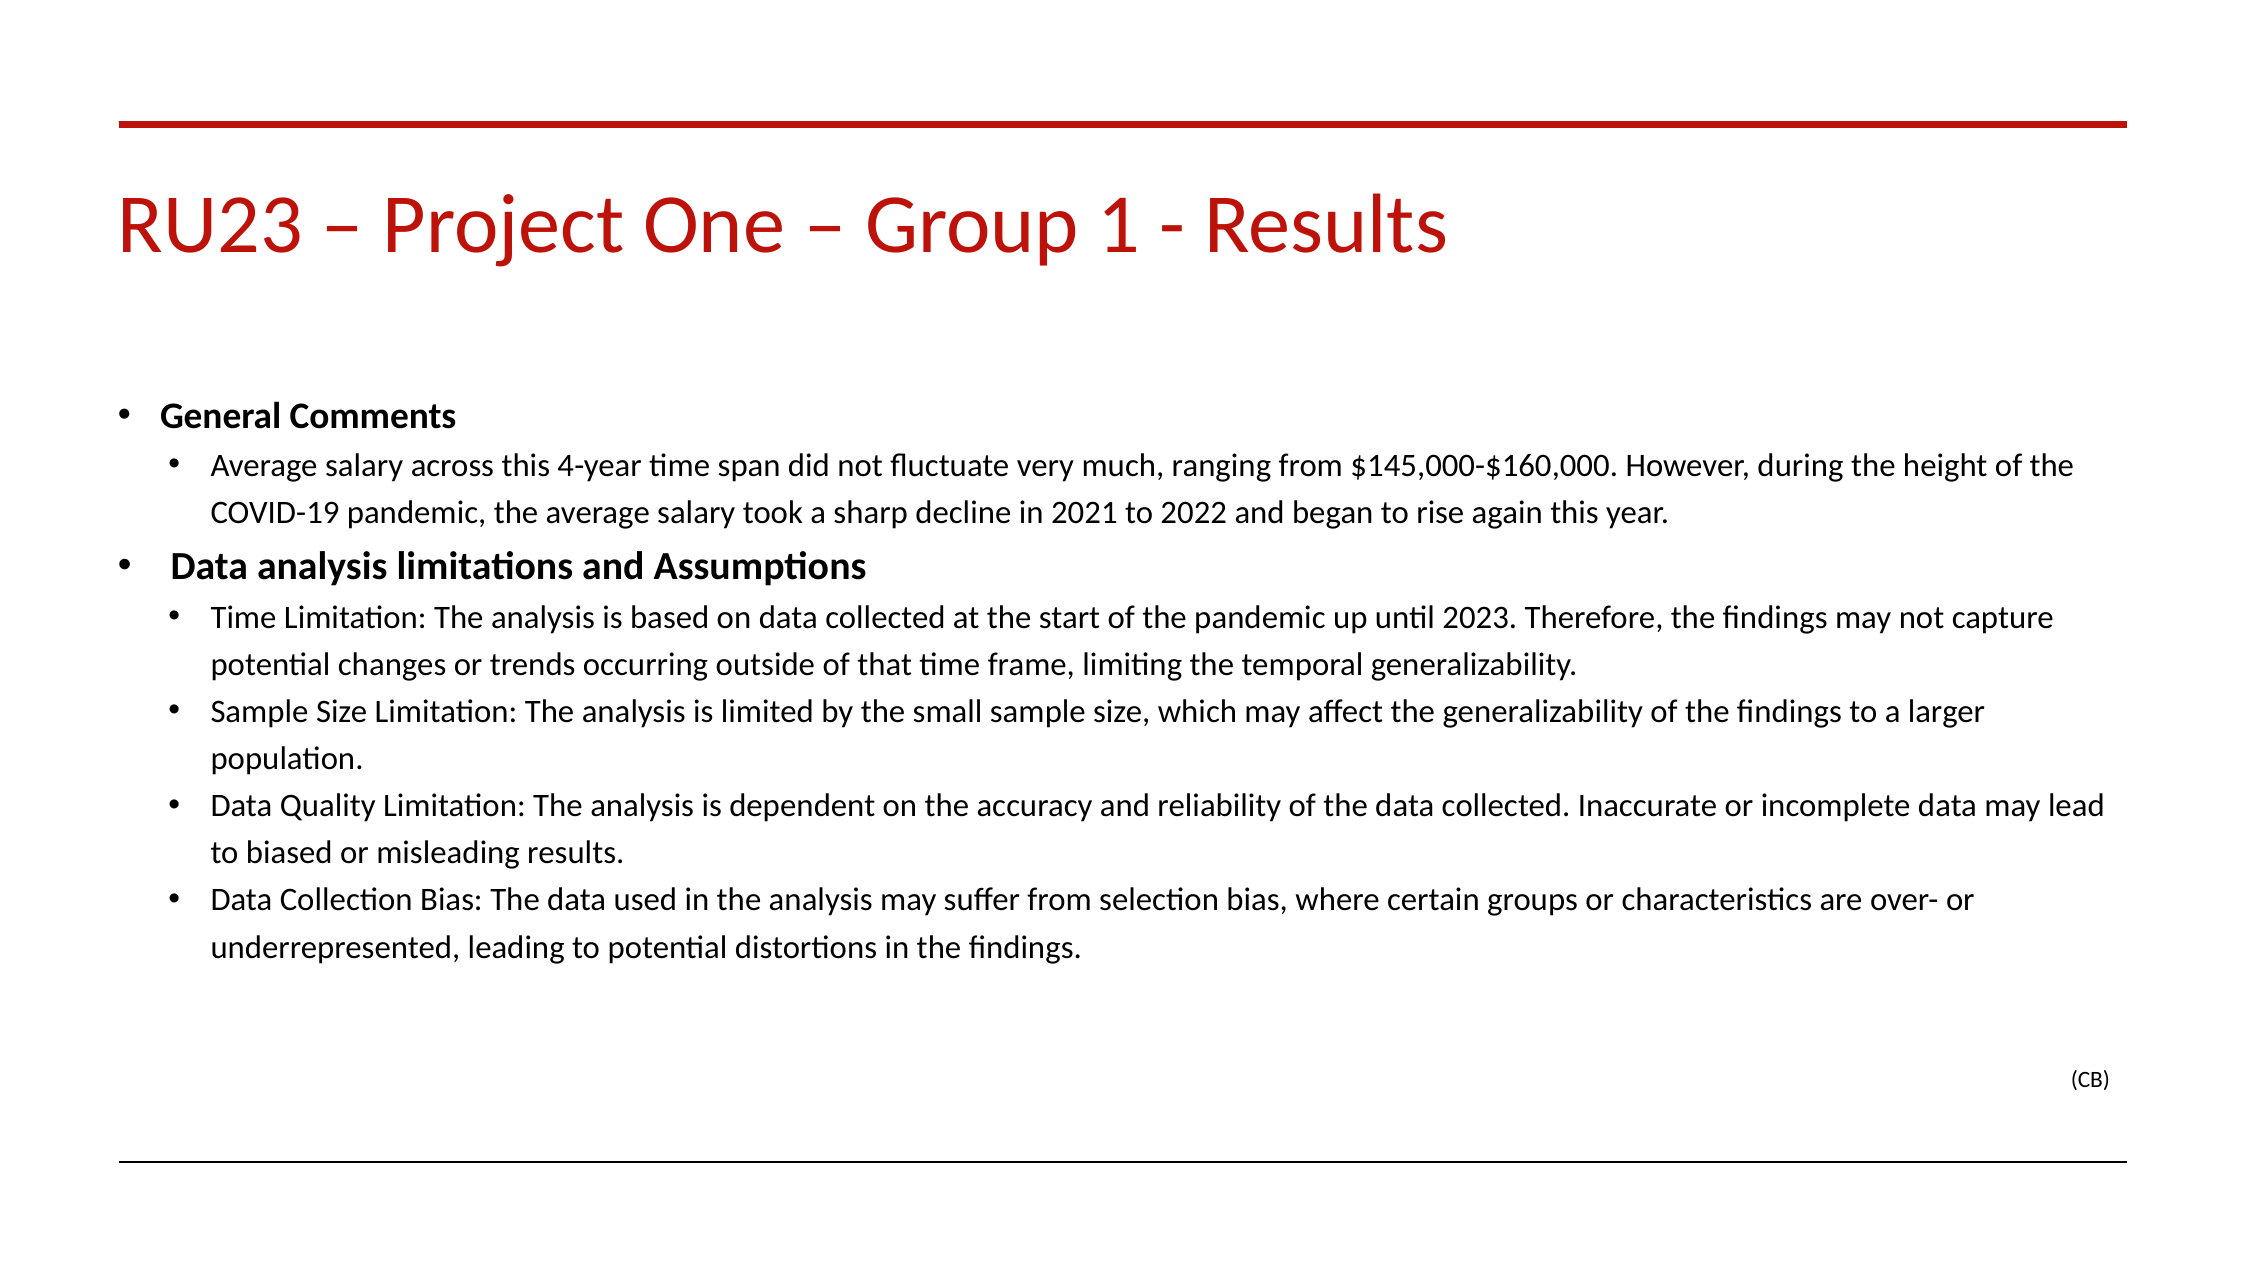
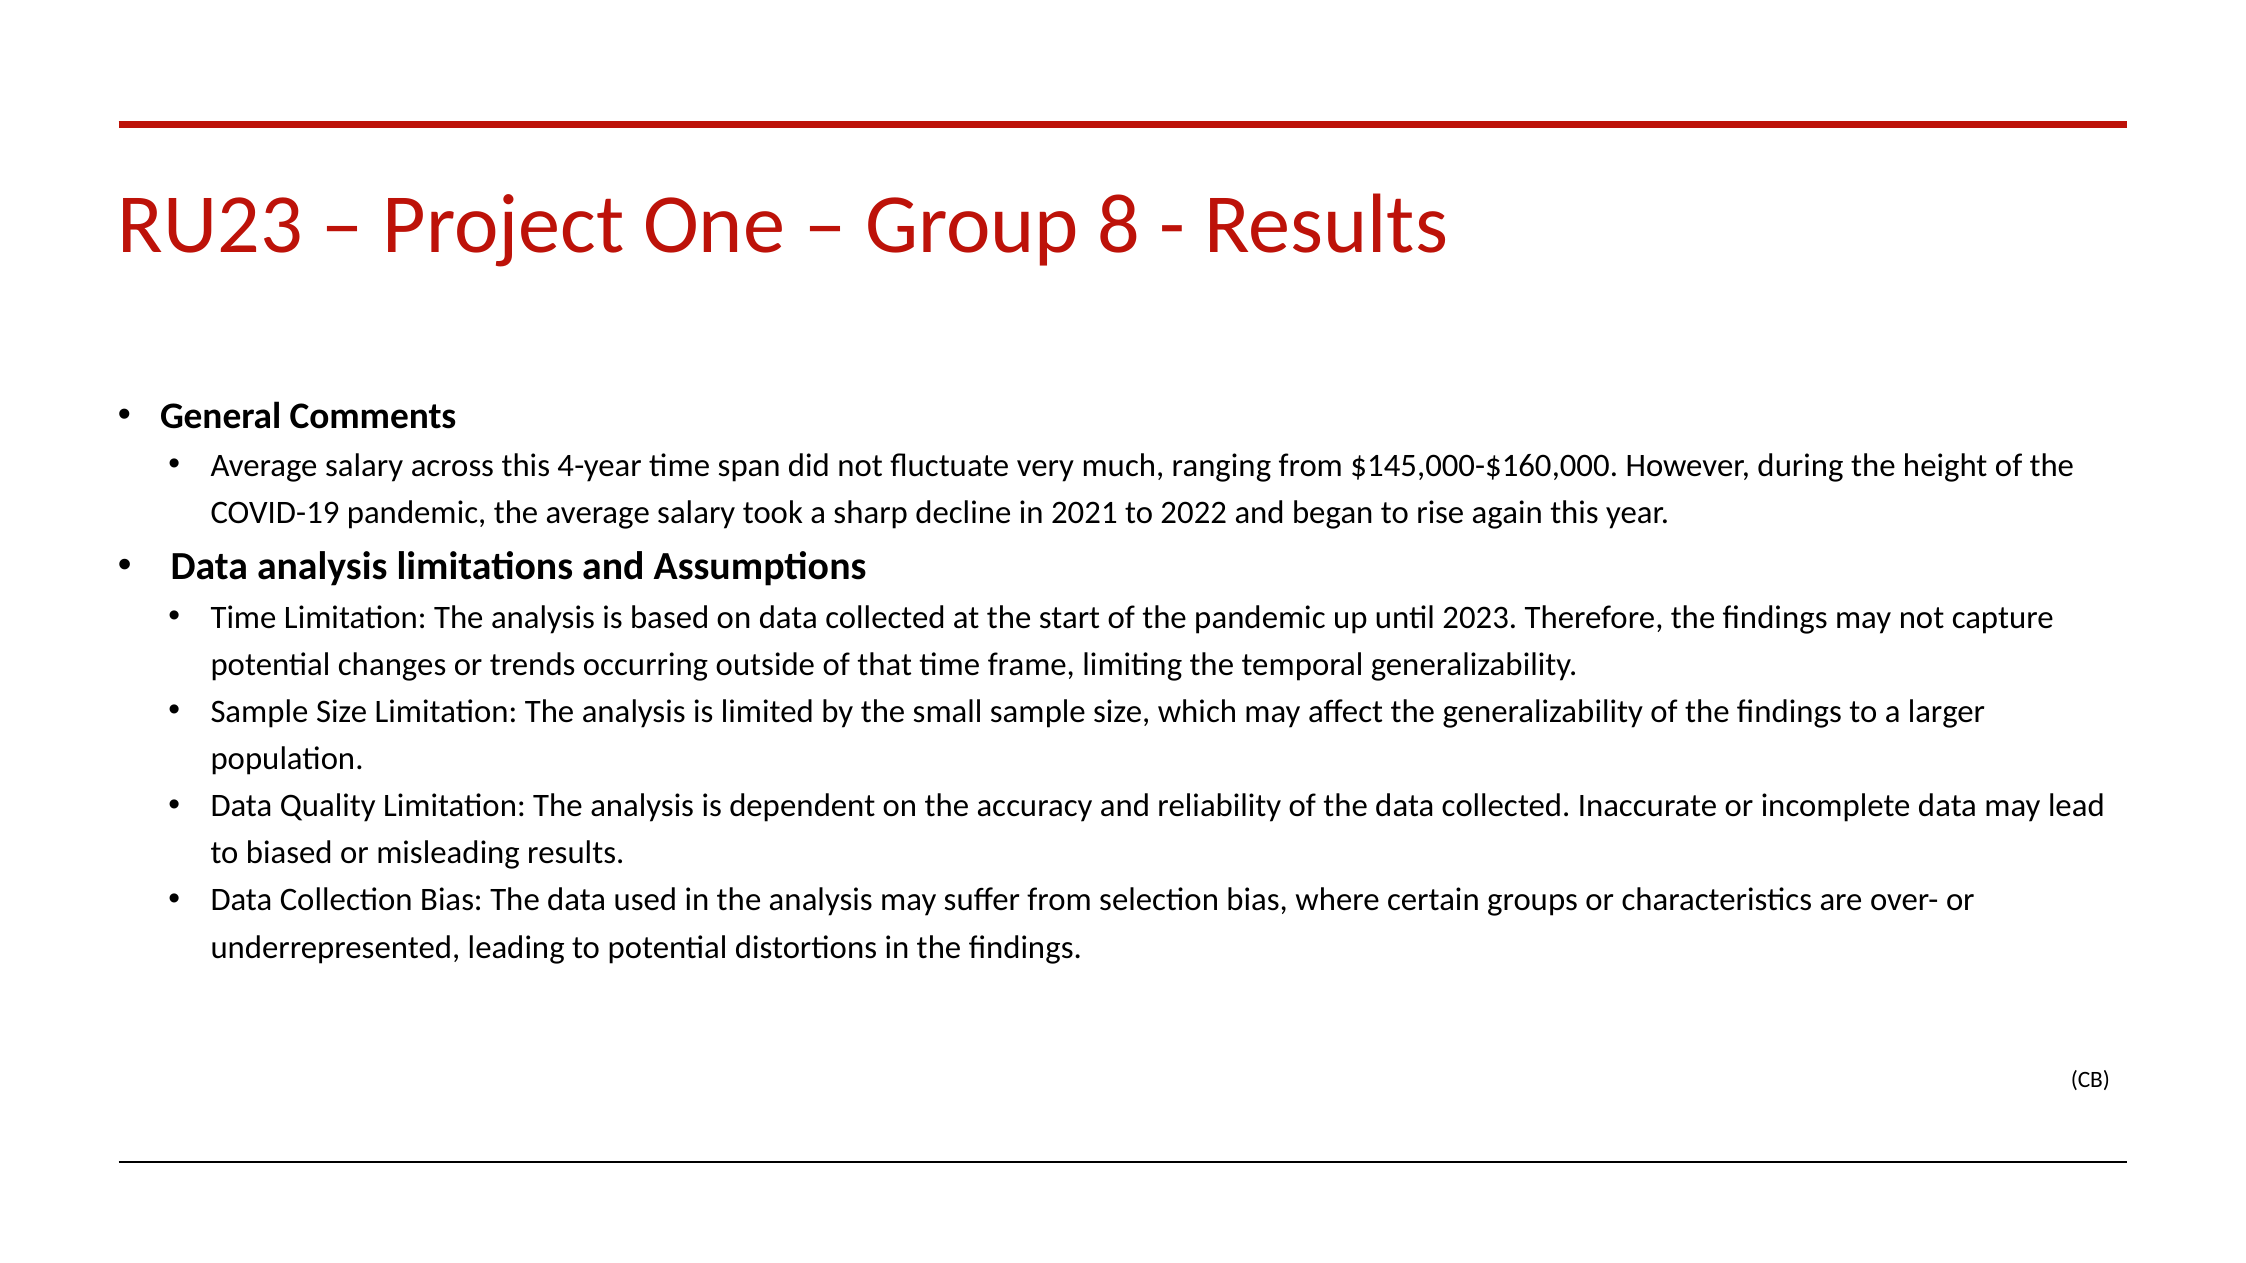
1: 1 -> 8
